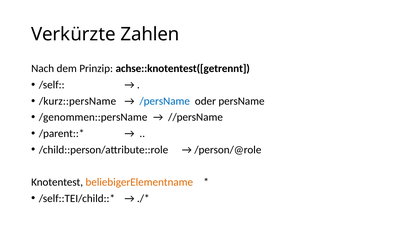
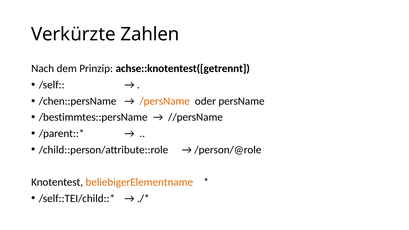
/kurz::persName: /kurz::persName -> /chen::persName
/persName colour: blue -> orange
/genommen::persName: /genommen::persName -> /bestimmtes::persName
